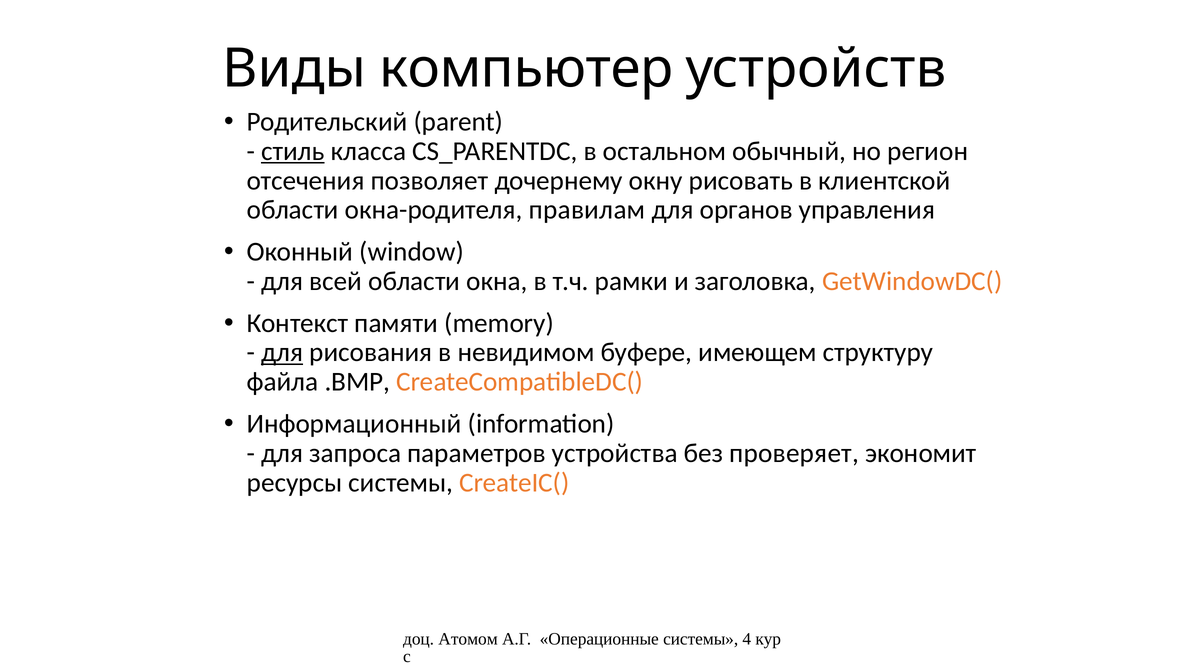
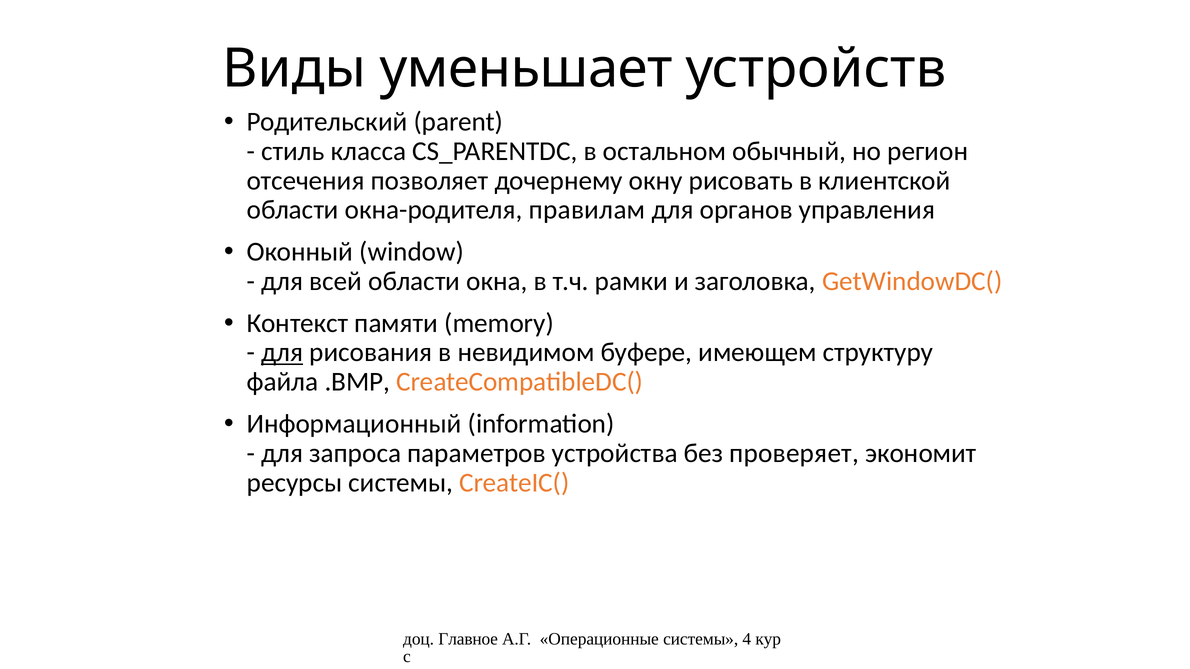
компьютер: компьютер -> уменьшает
стиль underline: present -> none
Атомом: Атомом -> Главное
